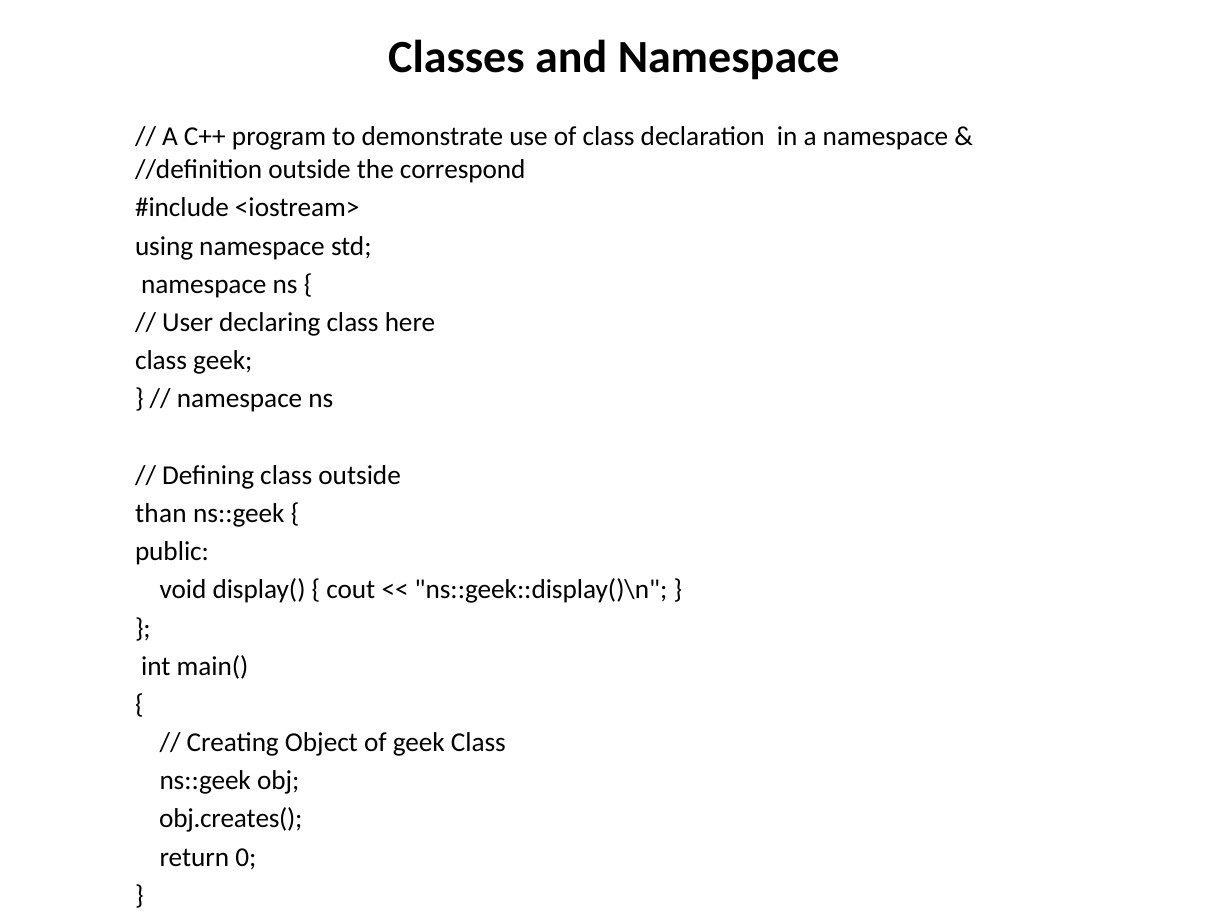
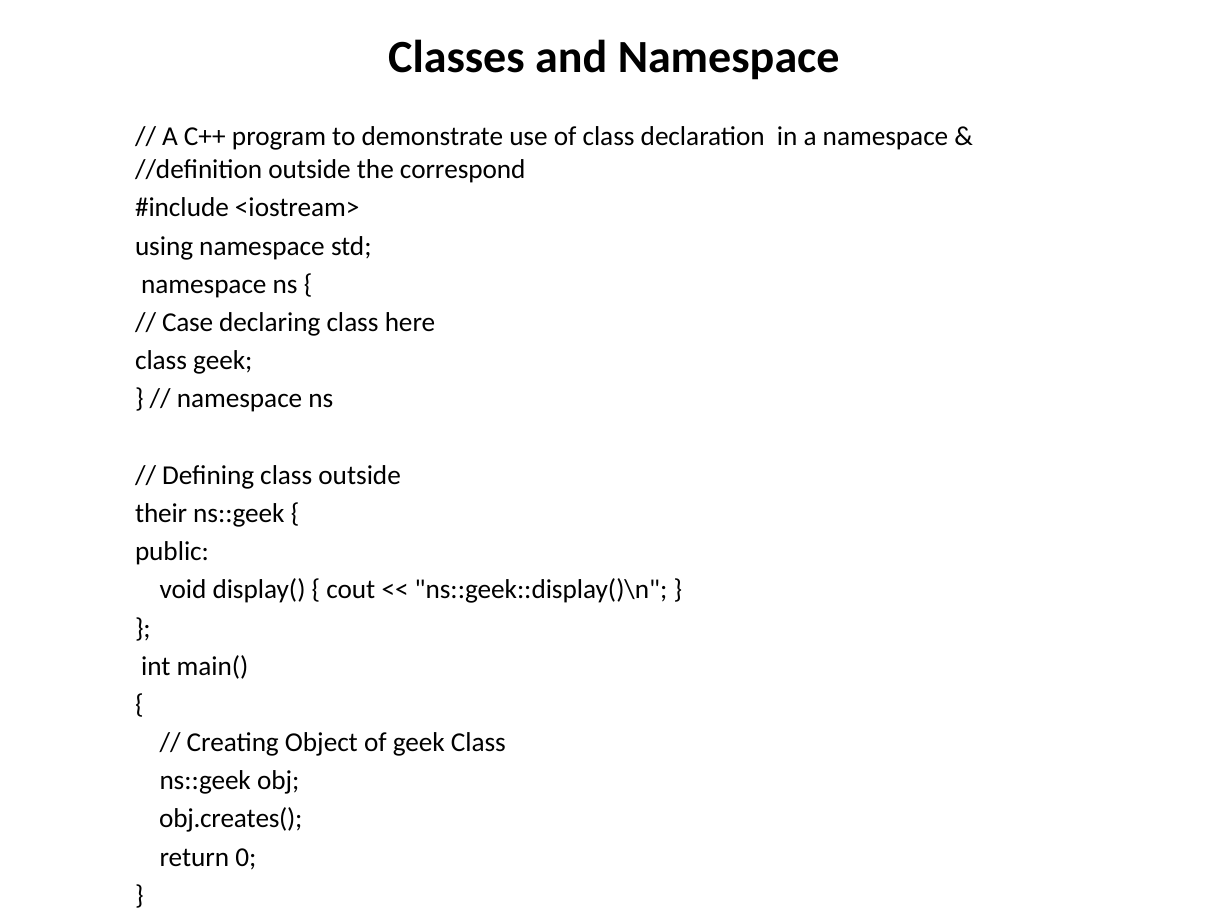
User: User -> Case
than: than -> their
